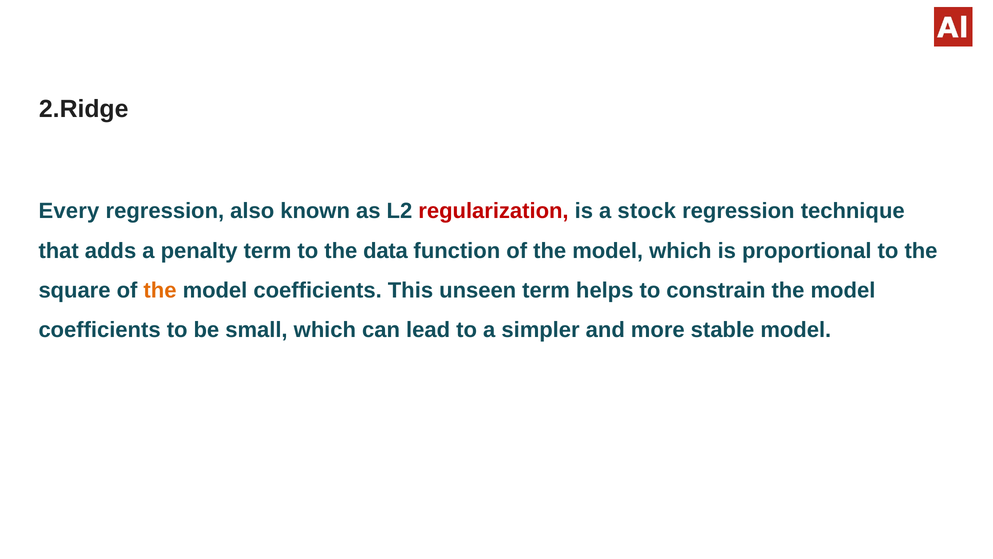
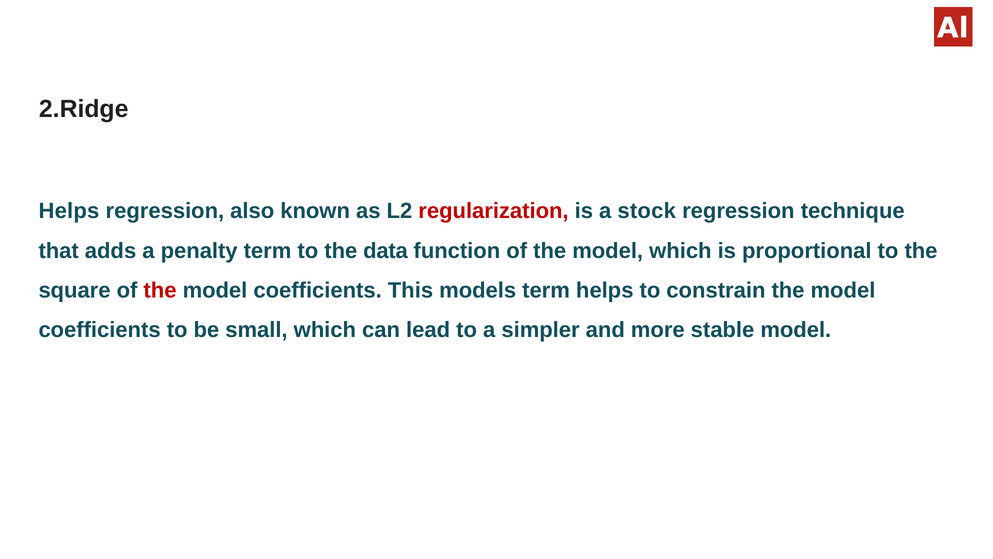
Every at (69, 211): Every -> Helps
the at (160, 290) colour: orange -> red
unseen: unseen -> models
